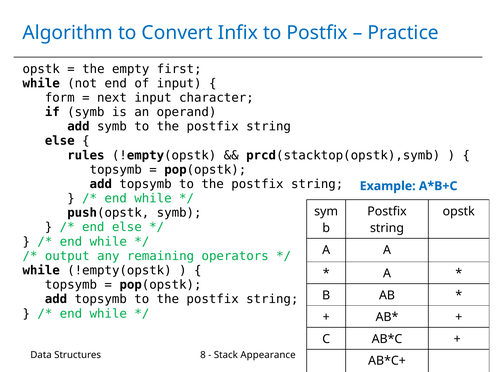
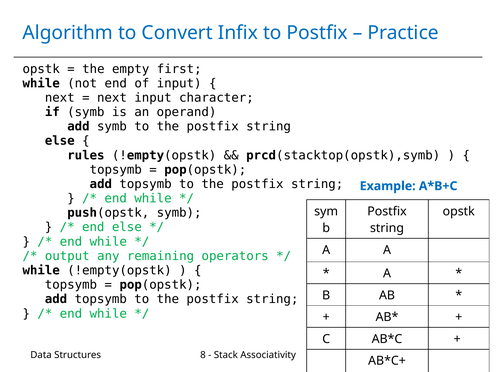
form at (60, 98): form -> next
Appearance: Appearance -> Associativity
